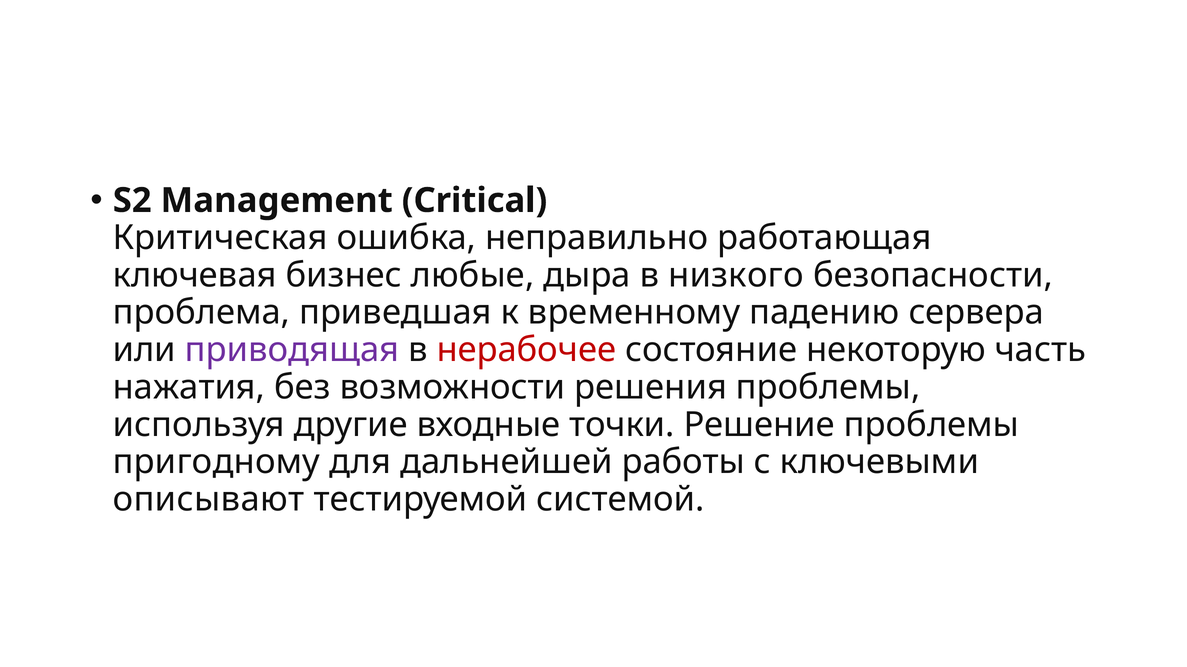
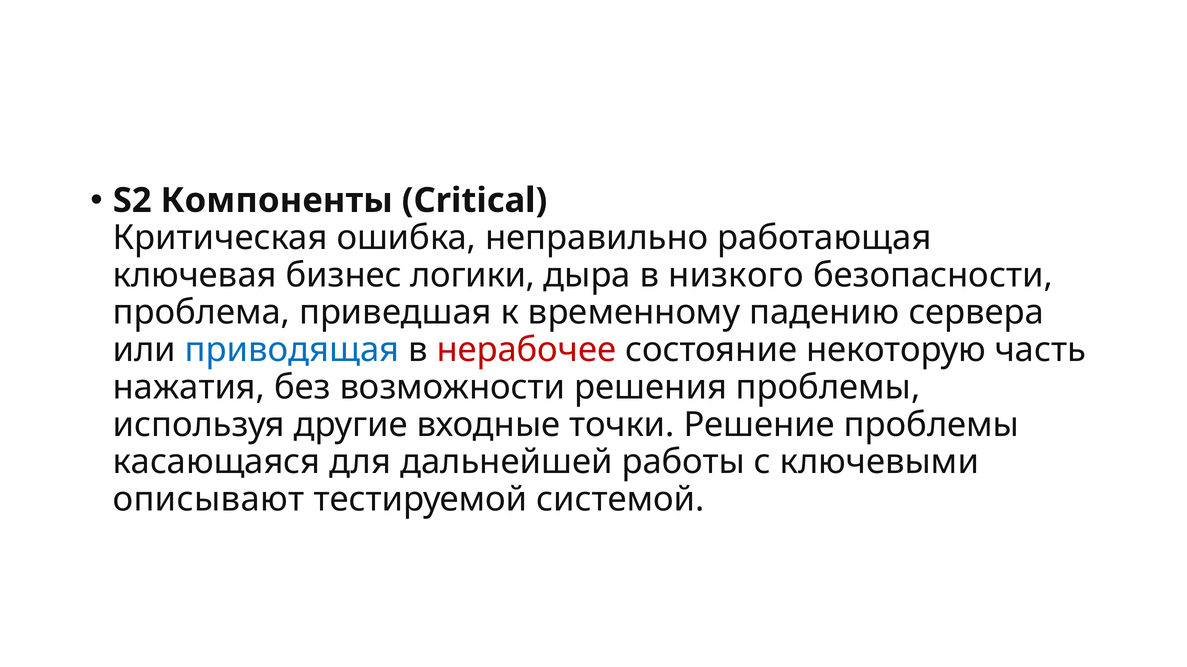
Management: Management -> Компоненты
любые: любые -> логики
приводящая colour: purple -> blue
пригодному: пригодному -> касающаяся
